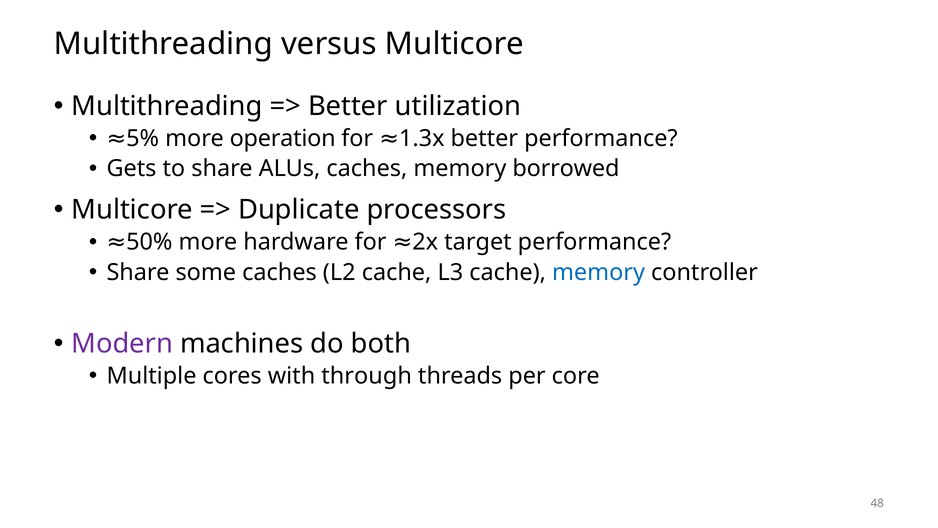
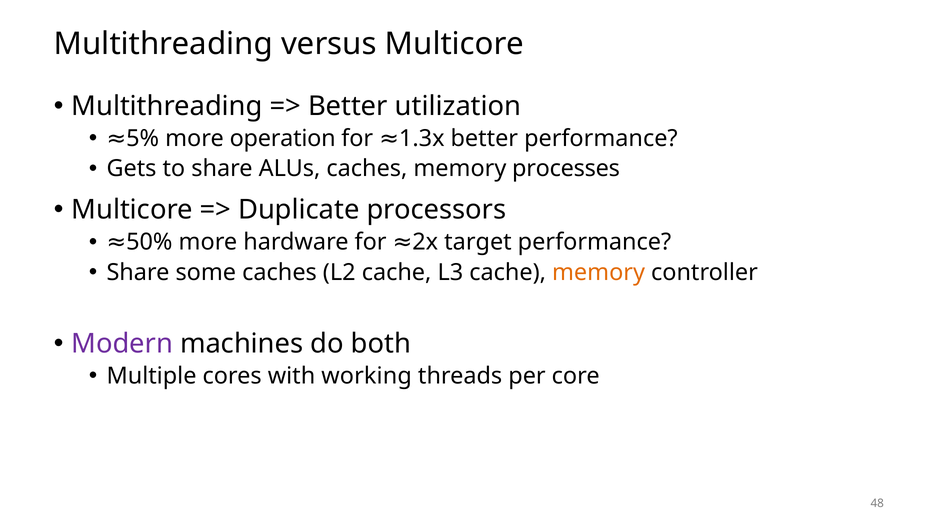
borrowed: borrowed -> processes
memory at (599, 272) colour: blue -> orange
through: through -> working
